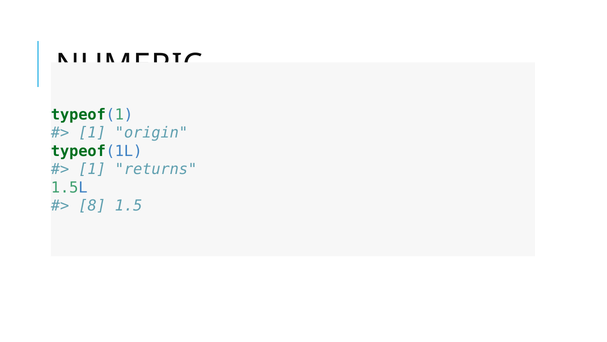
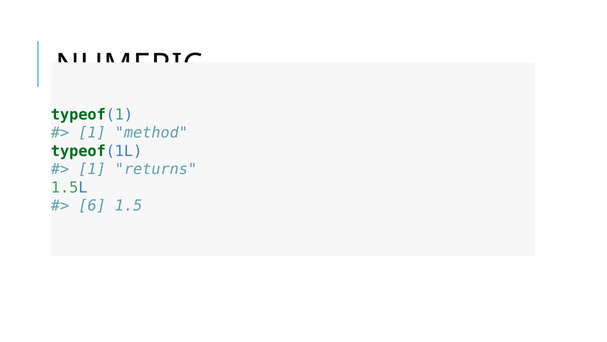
origin: origin -> method
8: 8 -> 6
